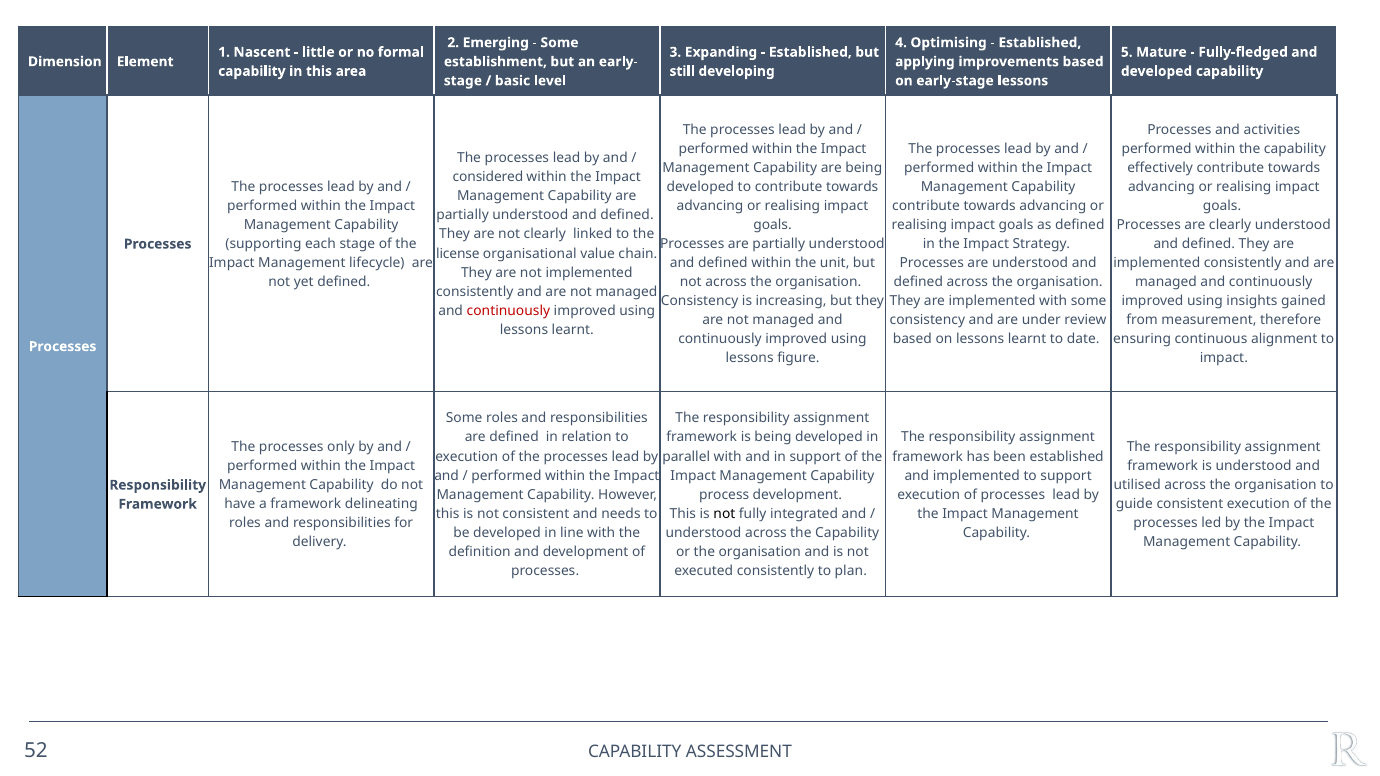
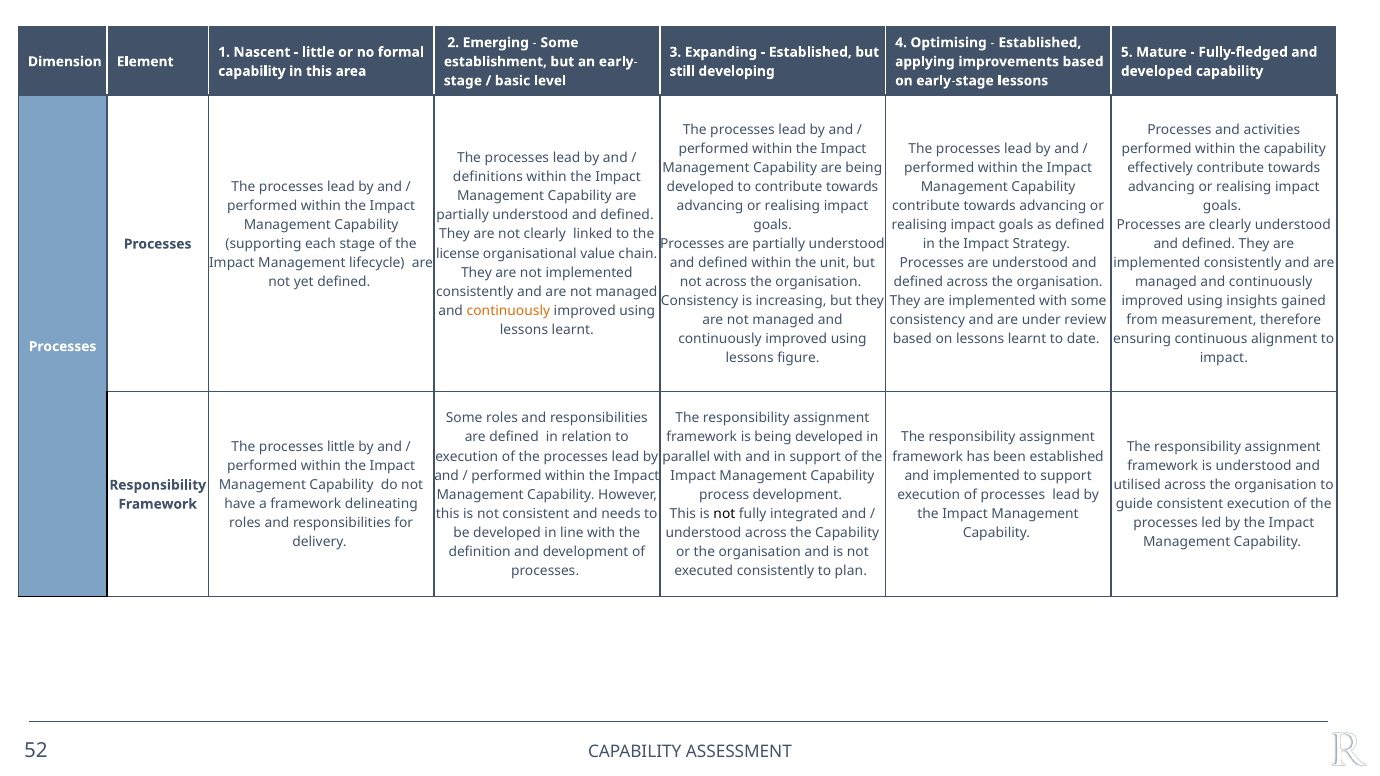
considered: considered -> definitions
continuously at (508, 311) colour: red -> orange
processes only: only -> little
